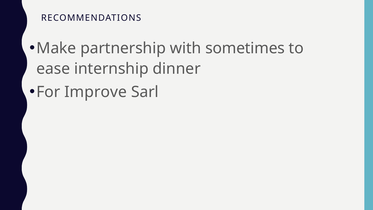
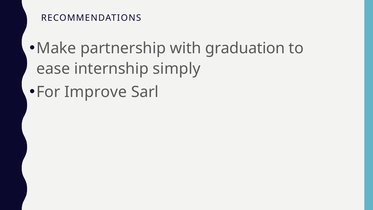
sometimes: sometimes -> graduation
dinner: dinner -> simply
